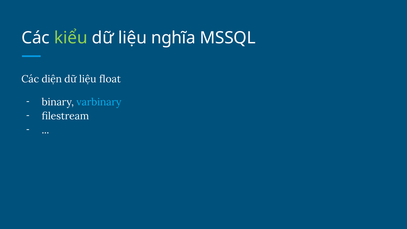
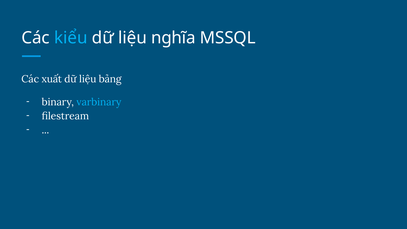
kiểu colour: light green -> light blue
diện: diện -> xuất
float: float -> bảng
